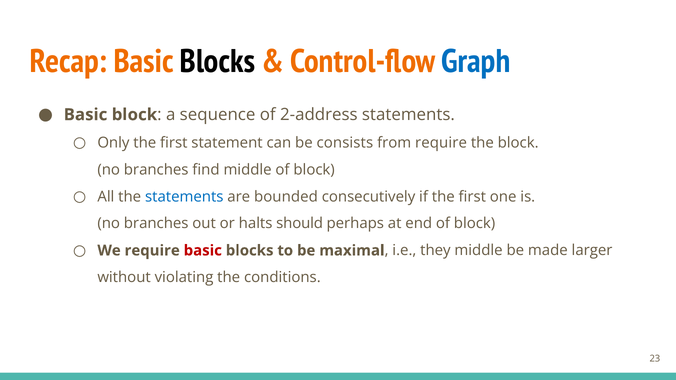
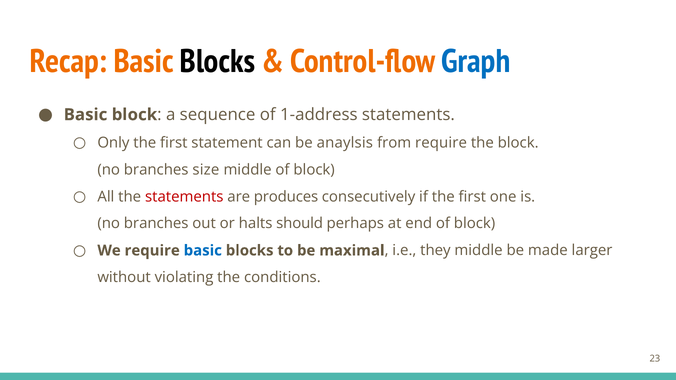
2-address: 2-address -> 1-address
consists: consists -> anaylsis
find: find -> size
statements at (184, 197) colour: blue -> red
bounded: bounded -> produces
basic at (203, 251) colour: red -> blue
